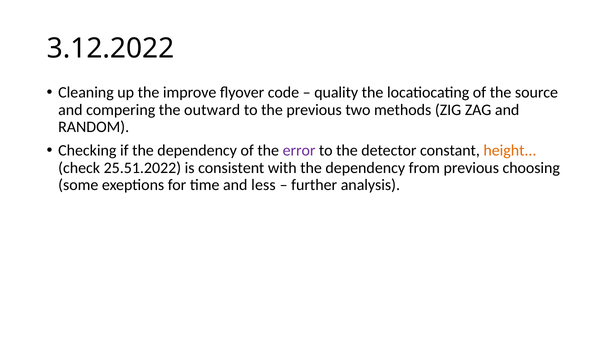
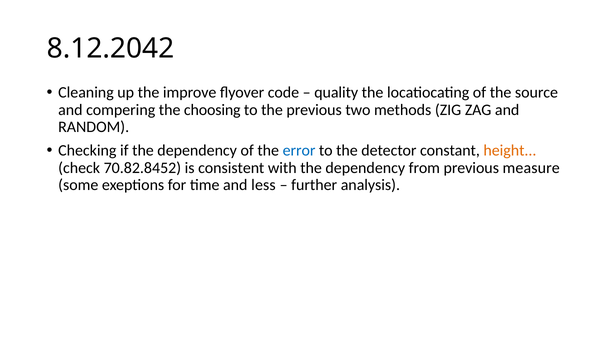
3.12.2022: 3.12.2022 -> 8.12.2042
outward: outward -> choosing
error colour: purple -> blue
25.51.2022: 25.51.2022 -> 70.82.8452
choosing: choosing -> measure
